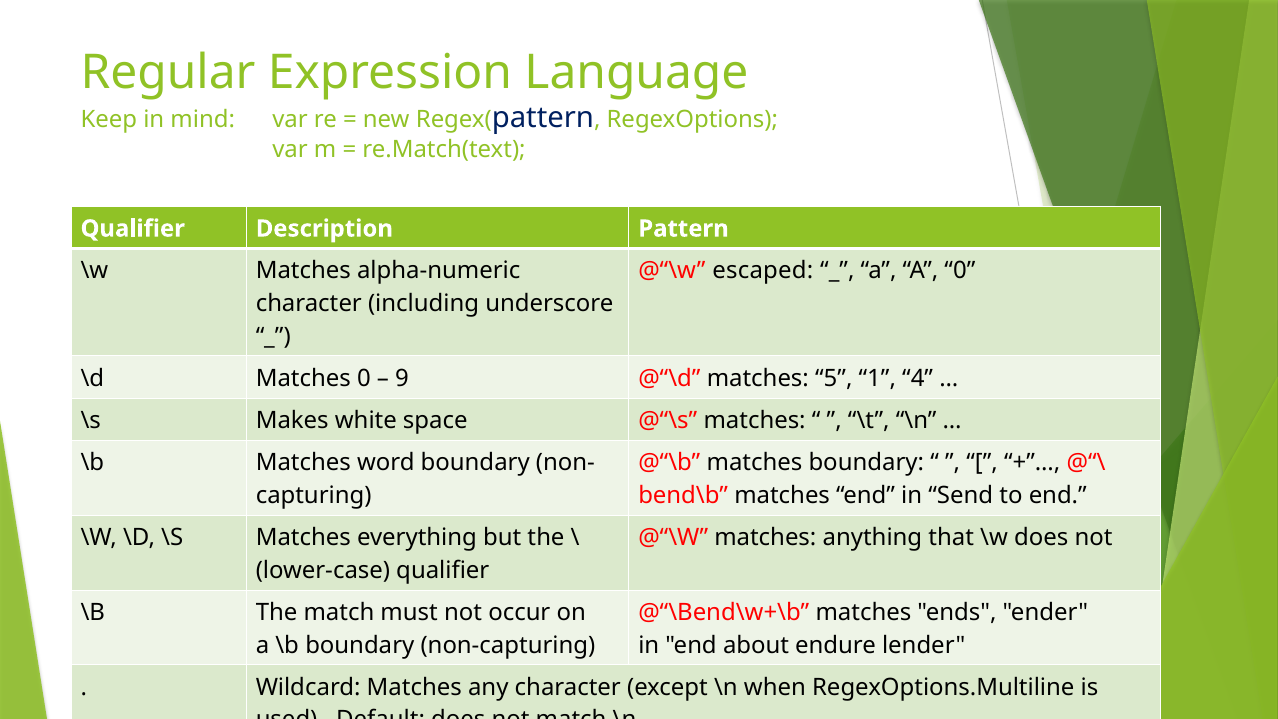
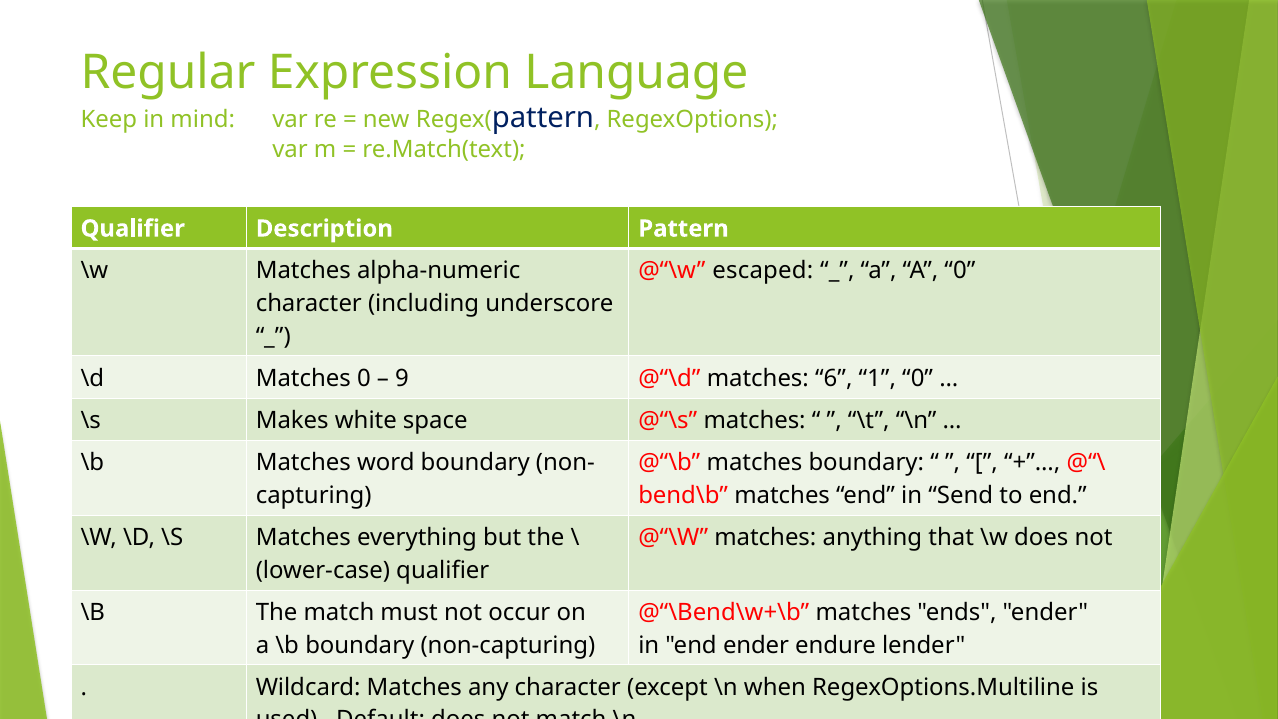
5: 5 -> 6
1 4: 4 -> 0
end about: about -> ender
